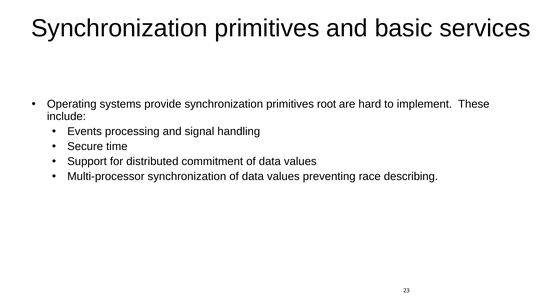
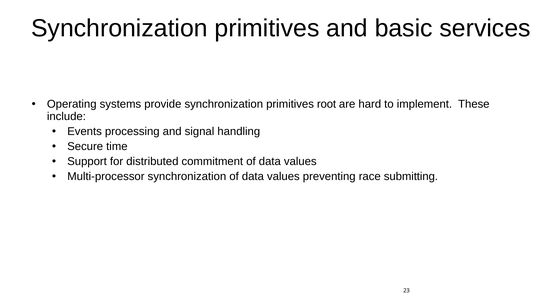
describing: describing -> submitting
